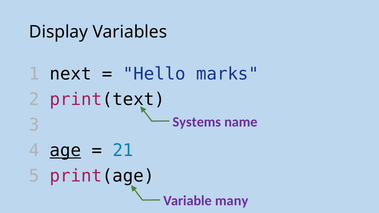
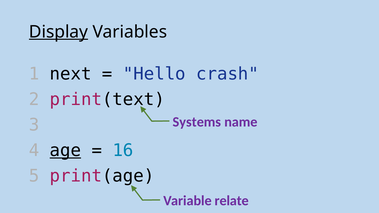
Display underline: none -> present
marks: marks -> crash
21: 21 -> 16
many: many -> relate
